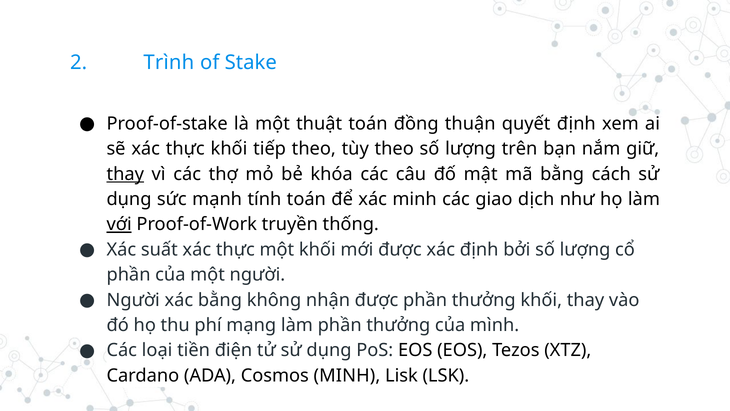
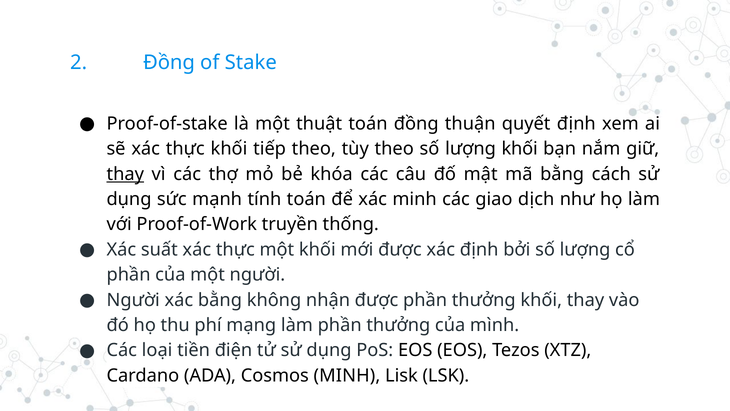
2 Trình: Trình -> Đồng
lượng trên: trên -> khối
với underline: present -> none
